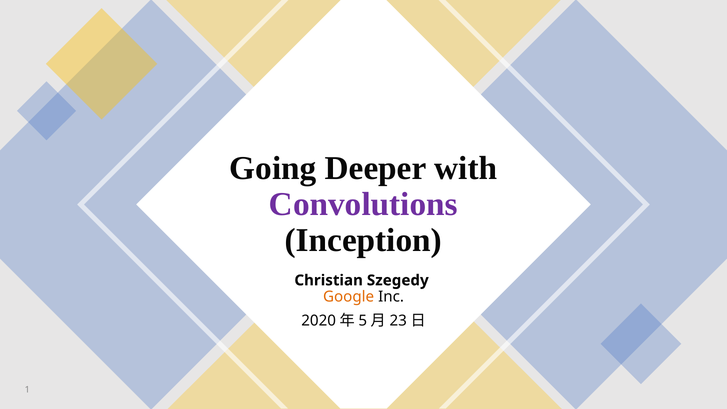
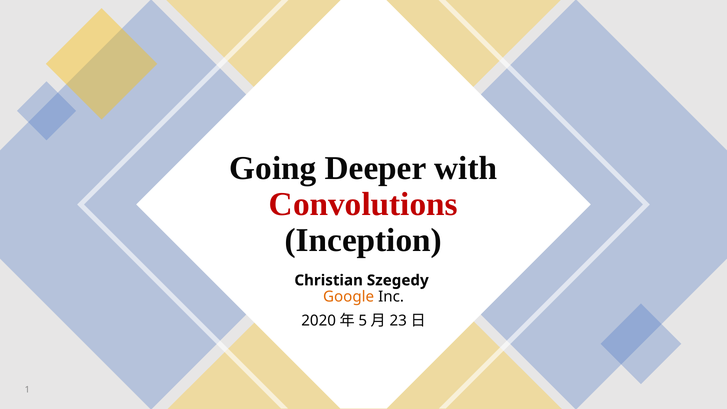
Convolutions colour: purple -> red
